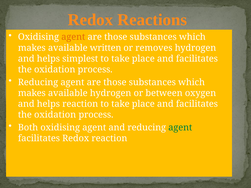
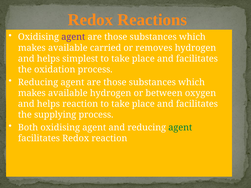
agent at (73, 37) colour: orange -> purple
written: written -> carried
oxidation at (55, 115): oxidation -> supplying
